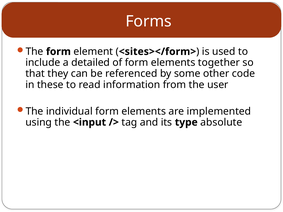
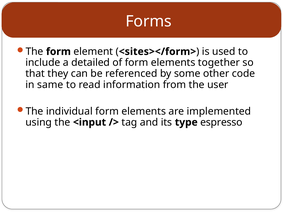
these: these -> same
absolute: absolute -> espresso
